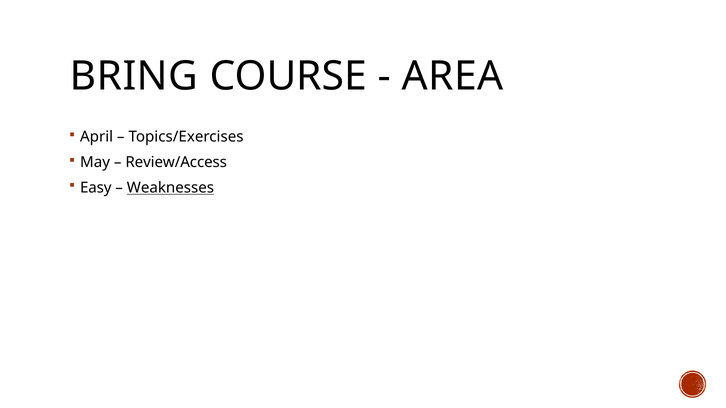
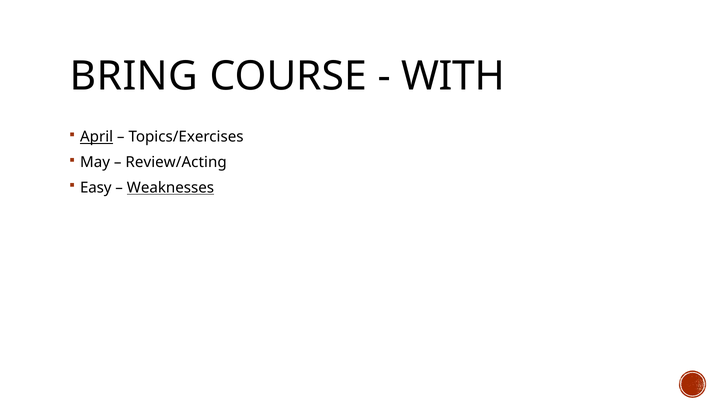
AREA: AREA -> WITH
April underline: none -> present
Review/Access: Review/Access -> Review/Acting
